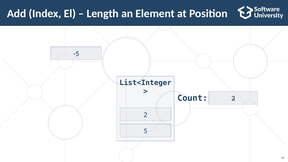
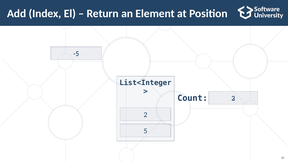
Length: Length -> Return
